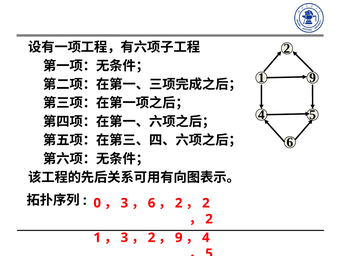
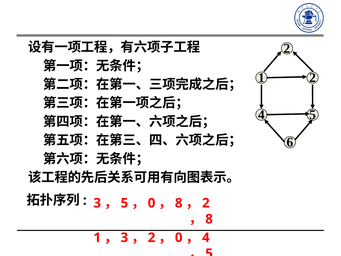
1 9: 9 -> 2
0 at (97, 203): 0 -> 3
3 at (124, 203): 3 -> 5
6 at (152, 203): 6 -> 0
2 at (179, 203): 2 -> 8
2 at (209, 219): 2 -> 8
9 at (179, 237): 9 -> 0
